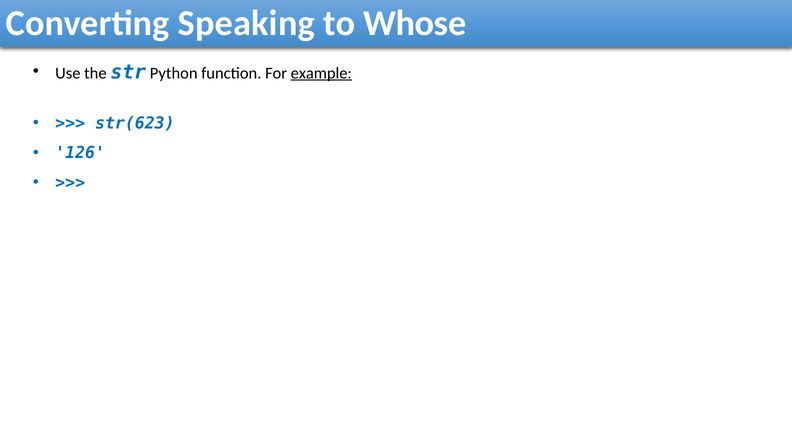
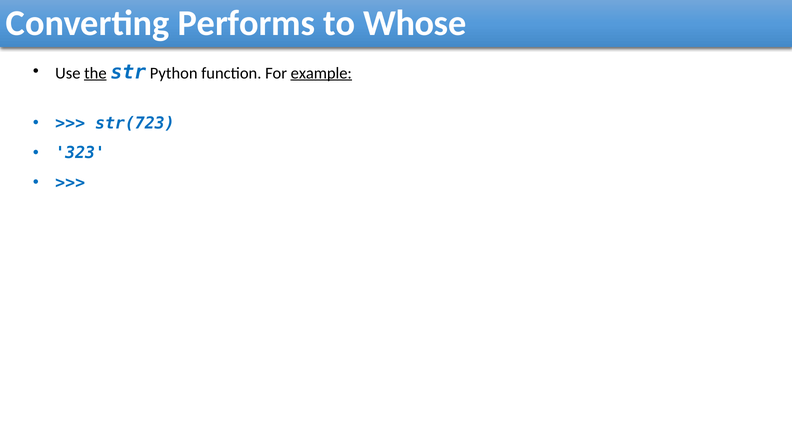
Speaking: Speaking -> Performs
the underline: none -> present
str(623: str(623 -> str(723
126: 126 -> 323
